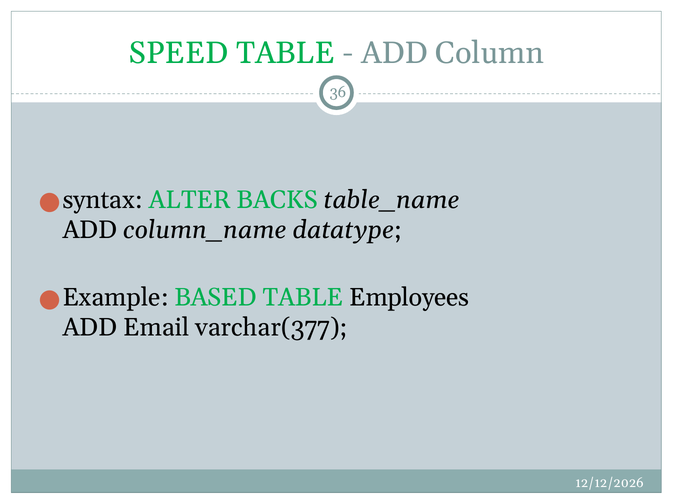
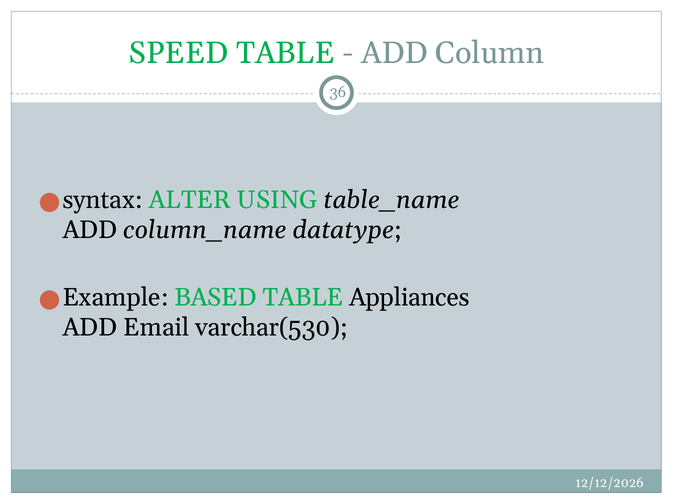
BACKS: BACKS -> USING
Employees: Employees -> Appliances
varchar(377: varchar(377 -> varchar(530
